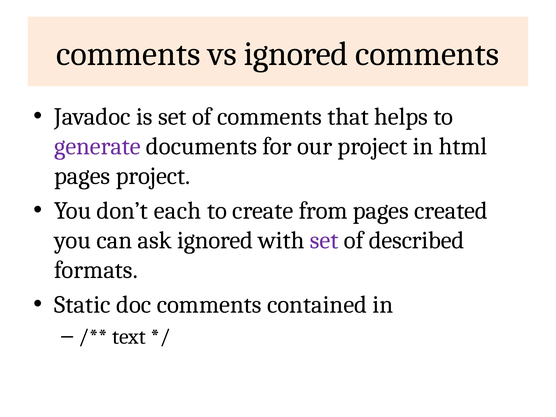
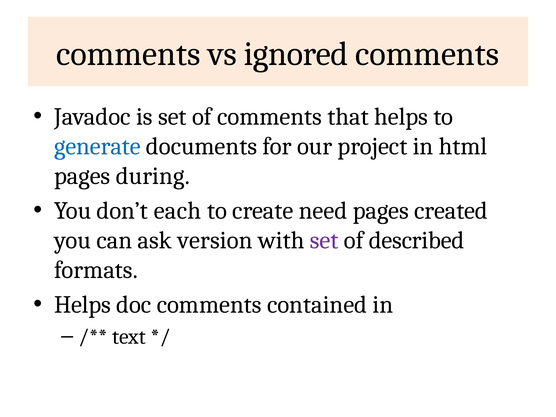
generate colour: purple -> blue
pages project: project -> during
from: from -> need
ask ignored: ignored -> version
Static at (82, 305): Static -> Helps
